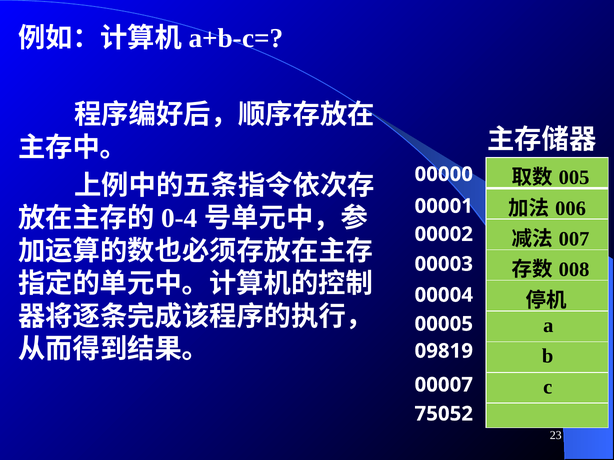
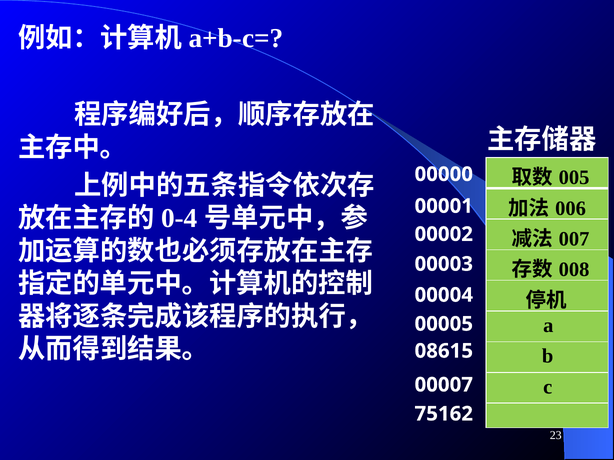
09819: 09819 -> 08615
75052: 75052 -> 75162
